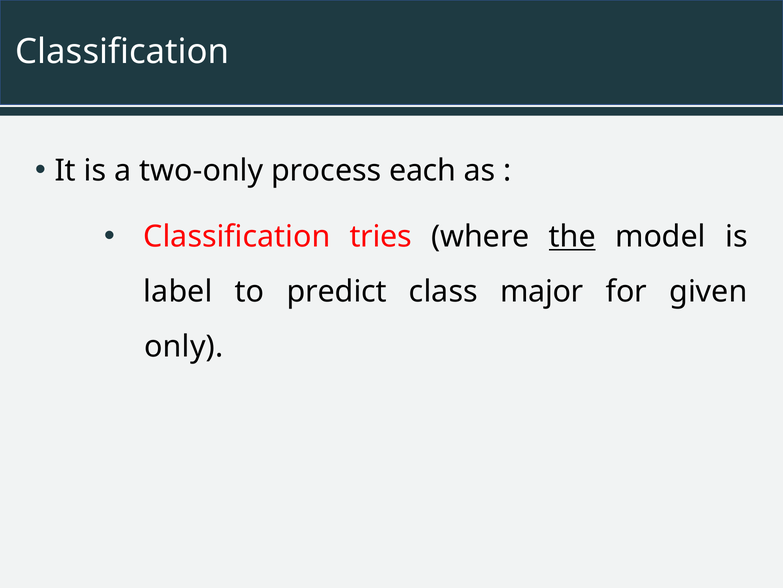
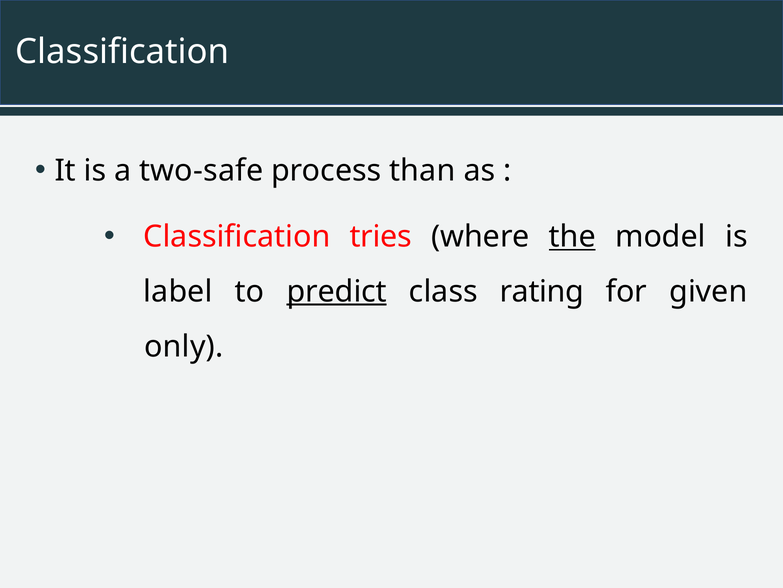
two-only: two-only -> two-safe
each: each -> than
predict underline: none -> present
major: major -> rating
